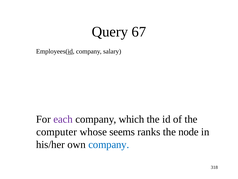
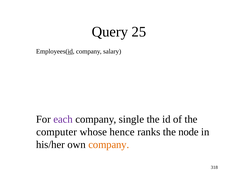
67: 67 -> 25
which: which -> single
seems: seems -> hence
company at (109, 144) colour: blue -> orange
